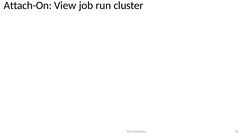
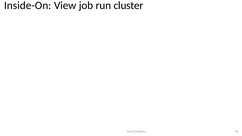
Attach-On: Attach-On -> Inside-On
